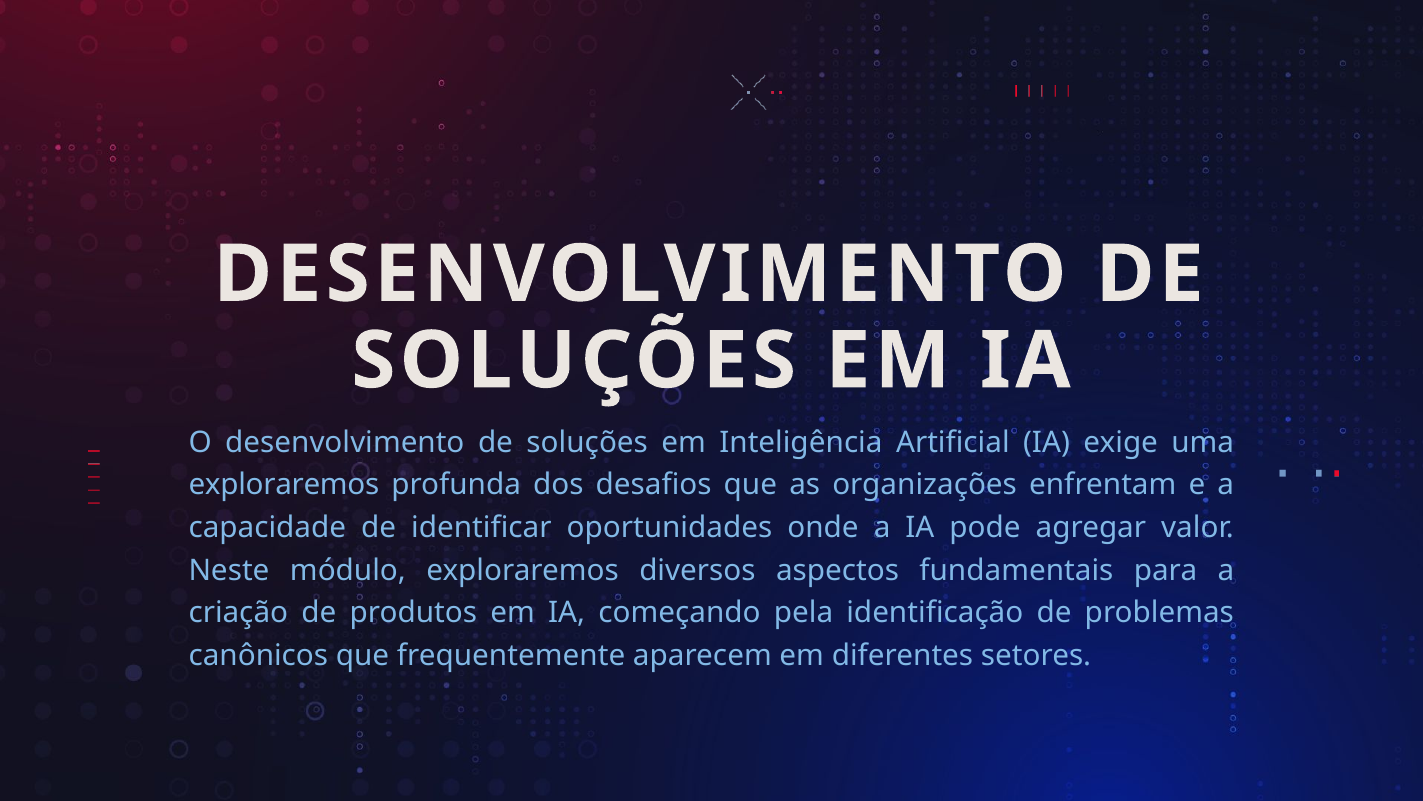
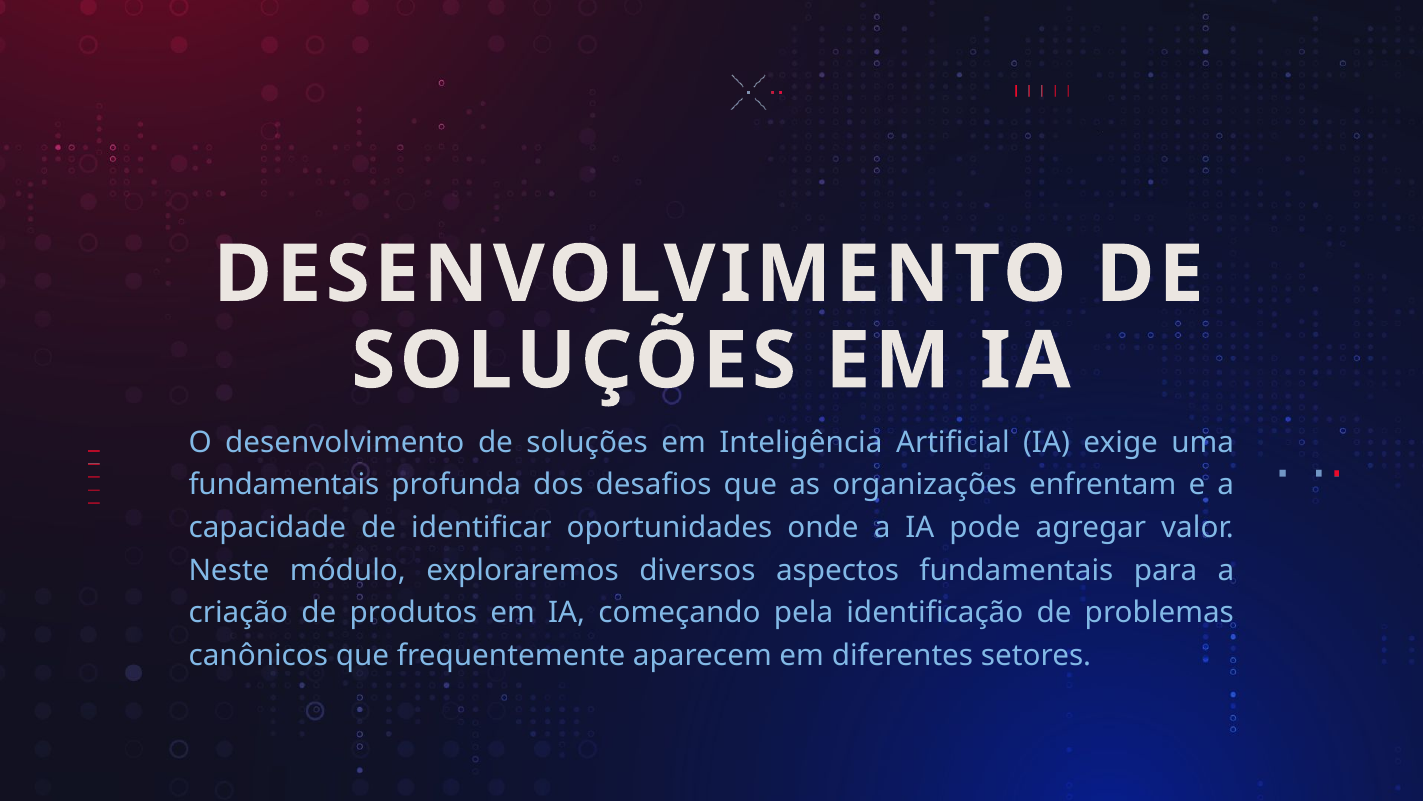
exploraremos at (284, 485): exploraremos -> fundamentais
